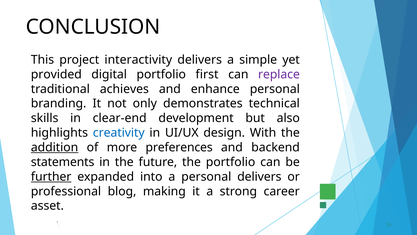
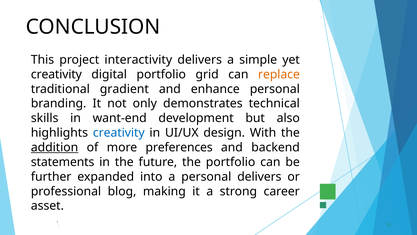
provided at (56, 74): provided -> creativity
first: first -> grid
replace colour: purple -> orange
achieves: achieves -> gradient
clear-end: clear-end -> want-end
further underline: present -> none
